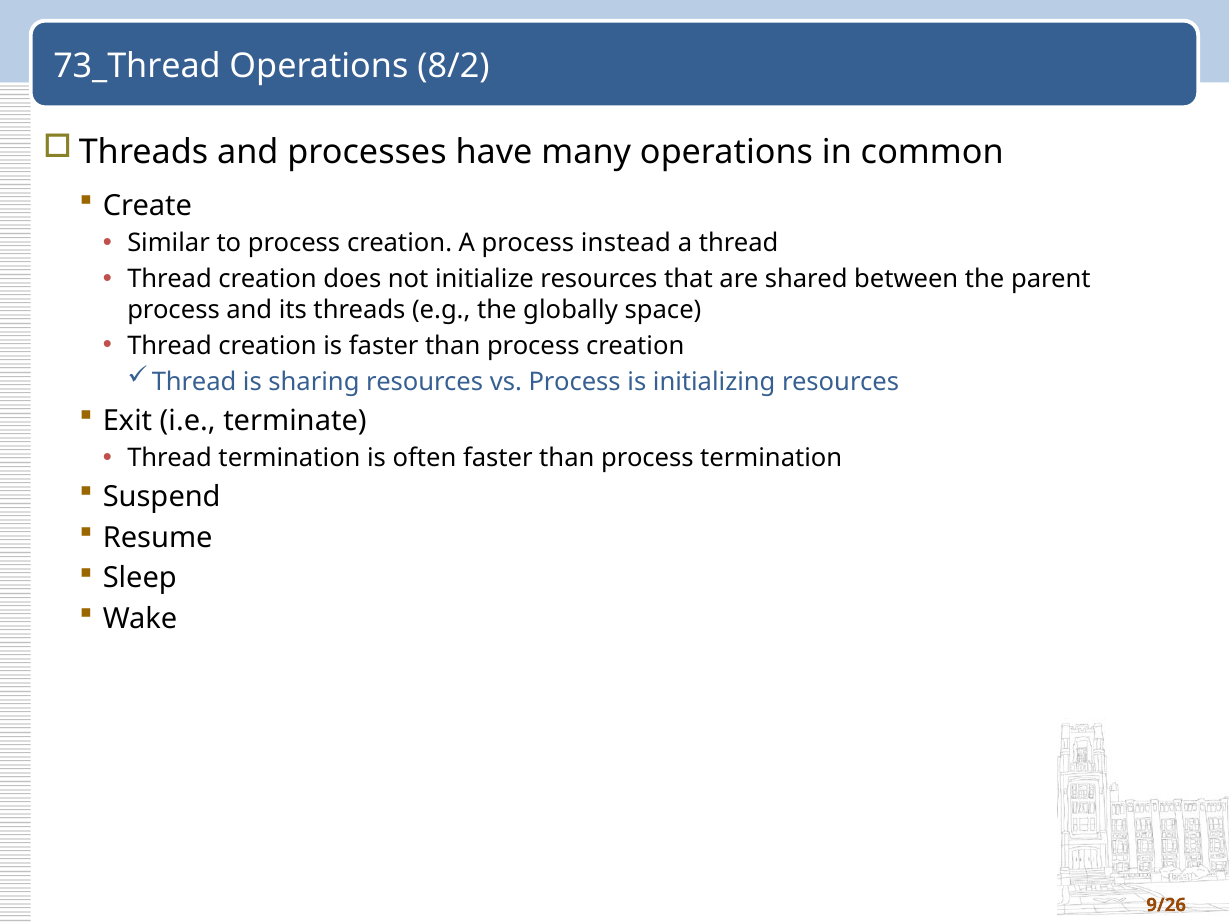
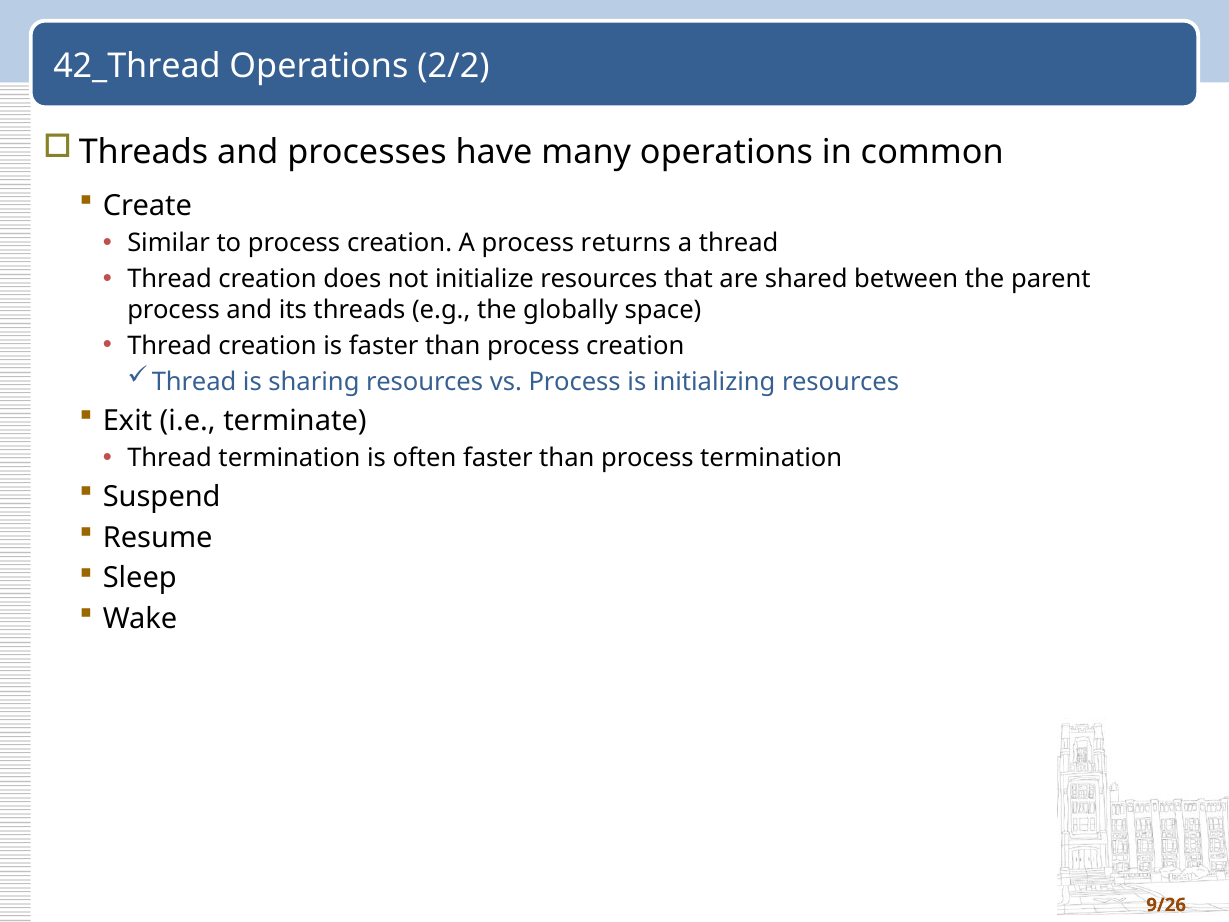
73_Thread: 73_Thread -> 42_Thread
8/2: 8/2 -> 2/2
instead: instead -> returns
